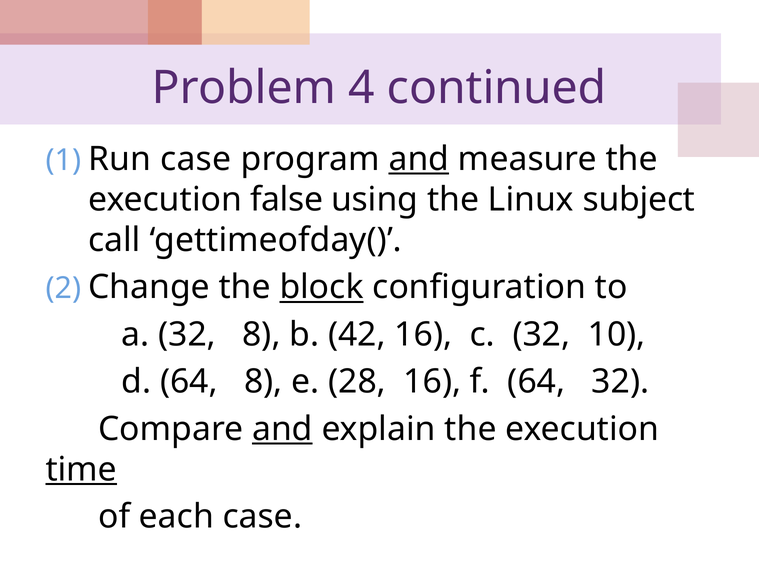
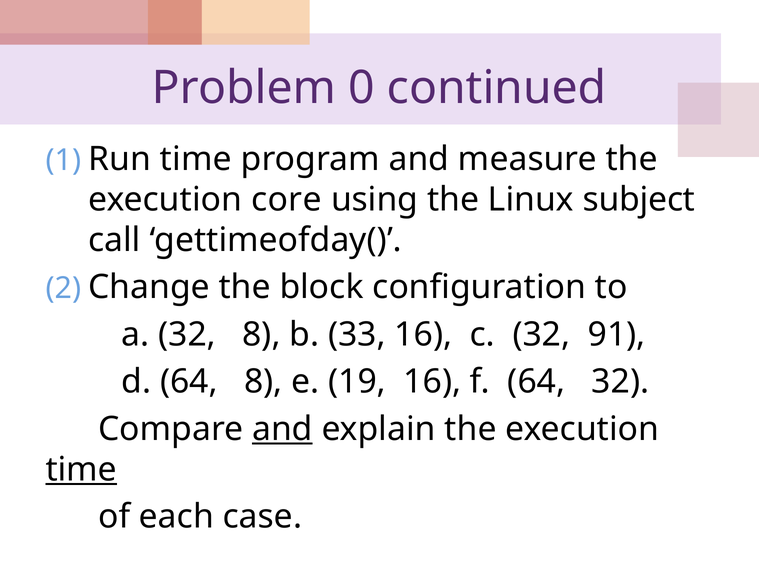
4: 4 -> 0
case at (196, 159): case -> time
and at (419, 159) underline: present -> none
false: false -> core
block underline: present -> none
42: 42 -> 33
10: 10 -> 91
28: 28 -> 19
